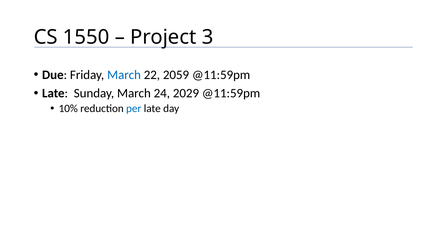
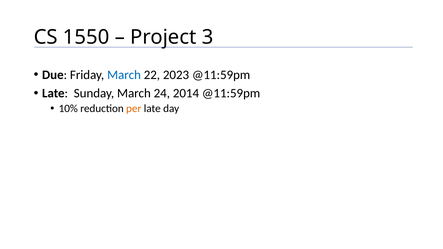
2059: 2059 -> 2023
2029: 2029 -> 2014
per colour: blue -> orange
